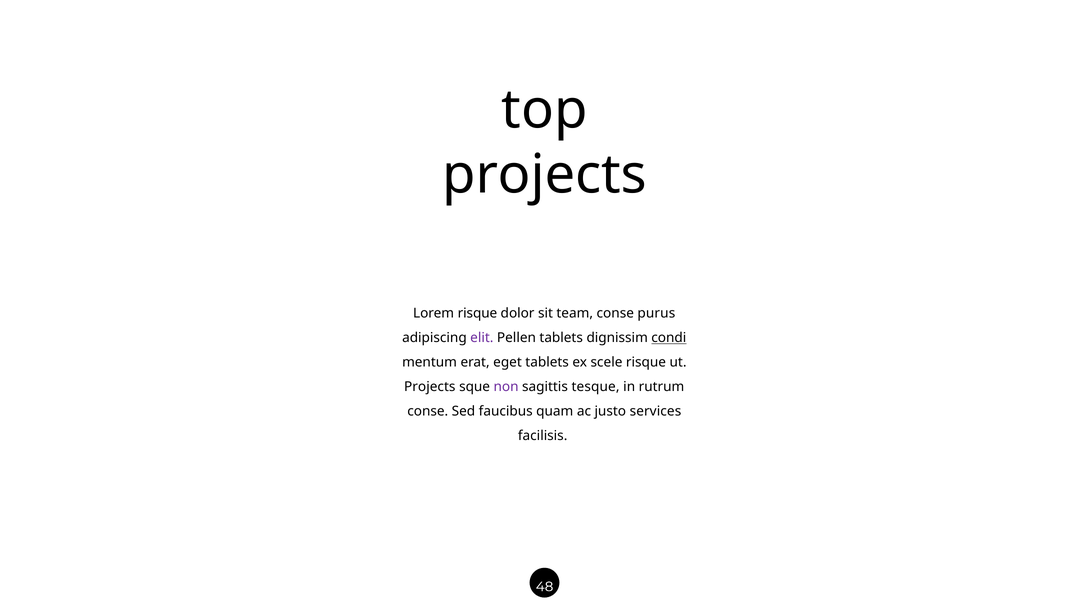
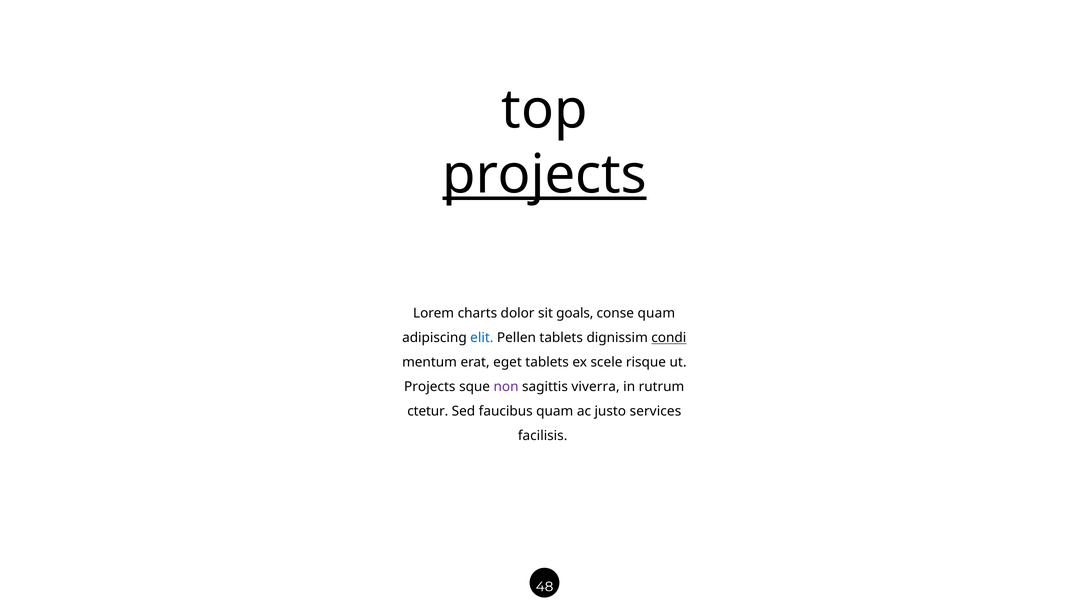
projects at (544, 175) underline: none -> present
Lorem risque: risque -> charts
team: team -> goals
conse purus: purus -> quam
elit colour: purple -> blue
tesque: tesque -> viverra
conse at (428, 412): conse -> ctetur
